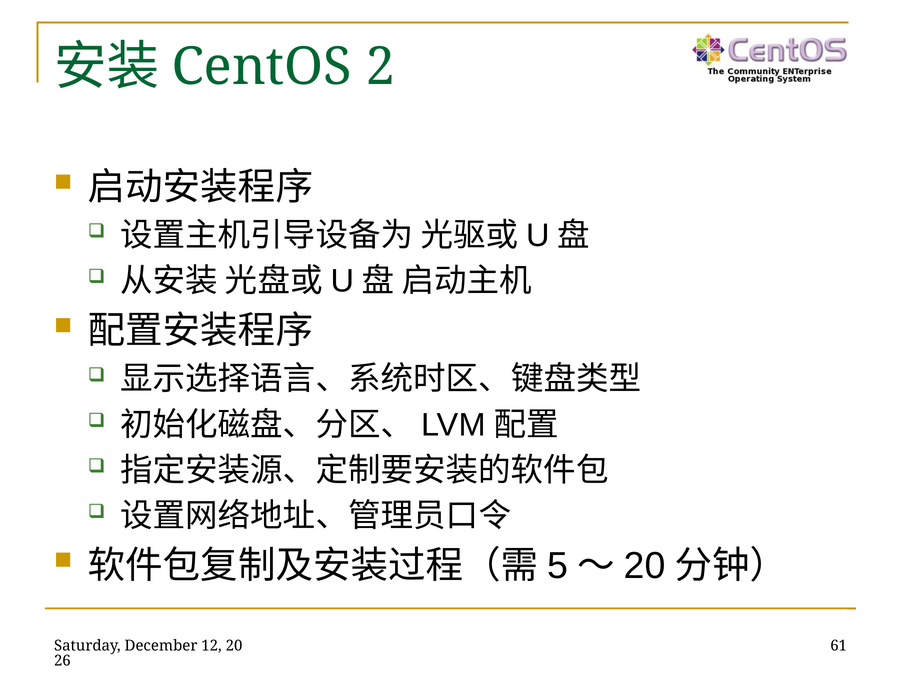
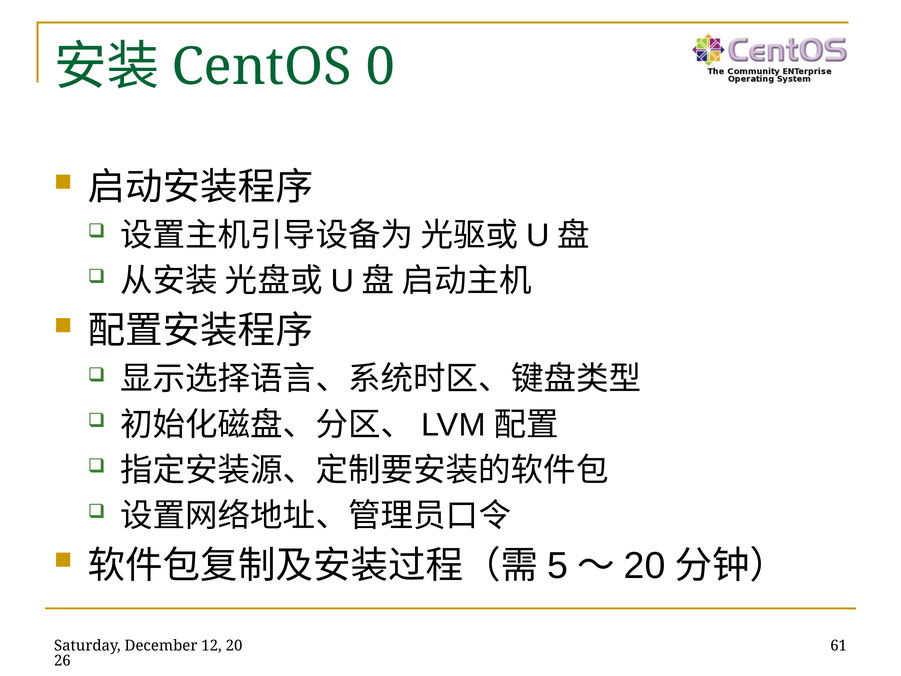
2: 2 -> 0
